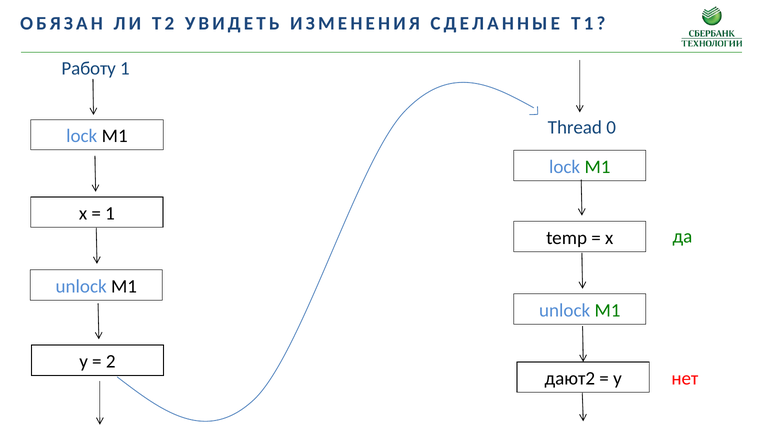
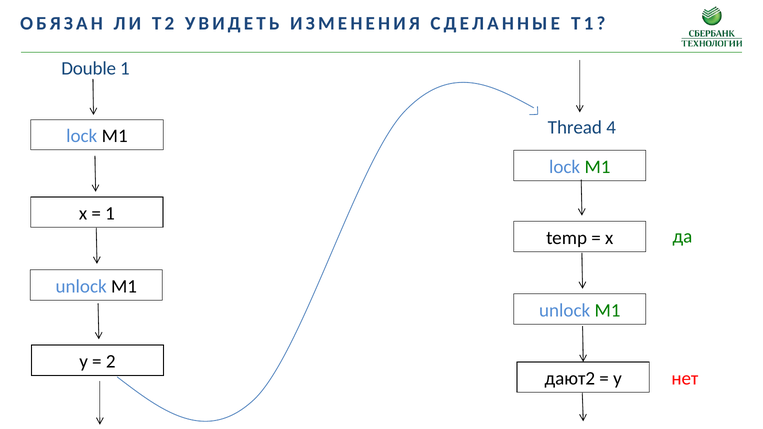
Работу: Работу -> Double
0: 0 -> 4
